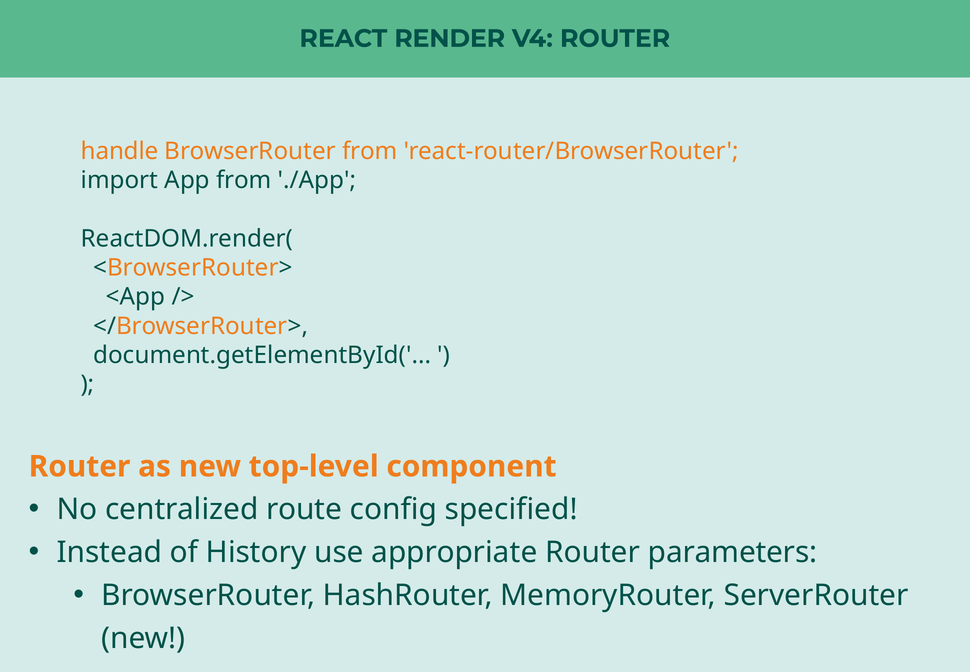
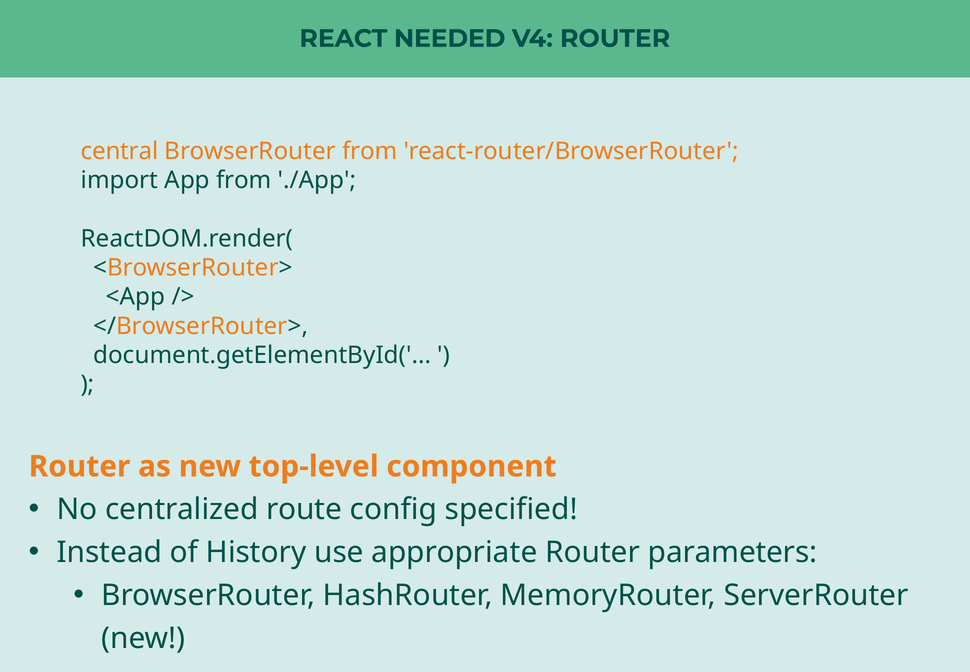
RENDER: RENDER -> NEEDED
handle: handle -> central
